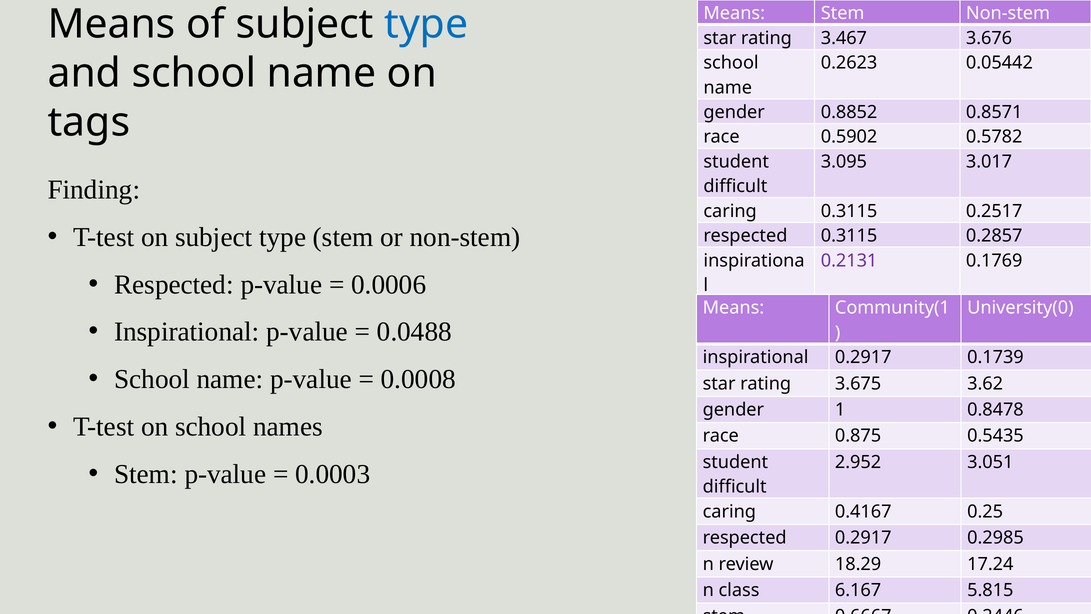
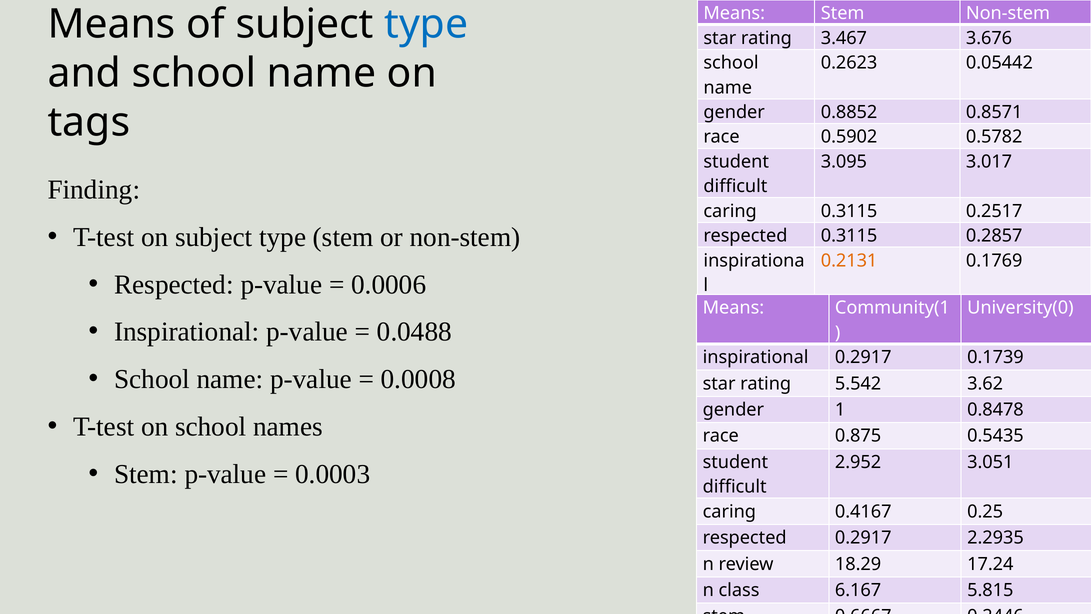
0.2131 colour: purple -> orange
3.675: 3.675 -> 5.542
0.2985: 0.2985 -> 2.2935
